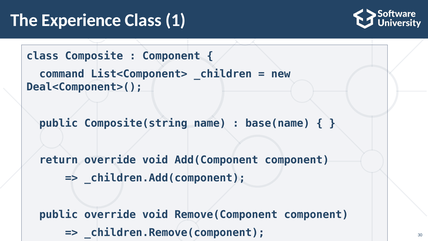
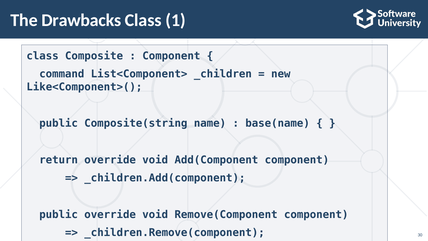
Experience: Experience -> Drawbacks
Deal<Component>(: Deal<Component>( -> Like<Component>(
